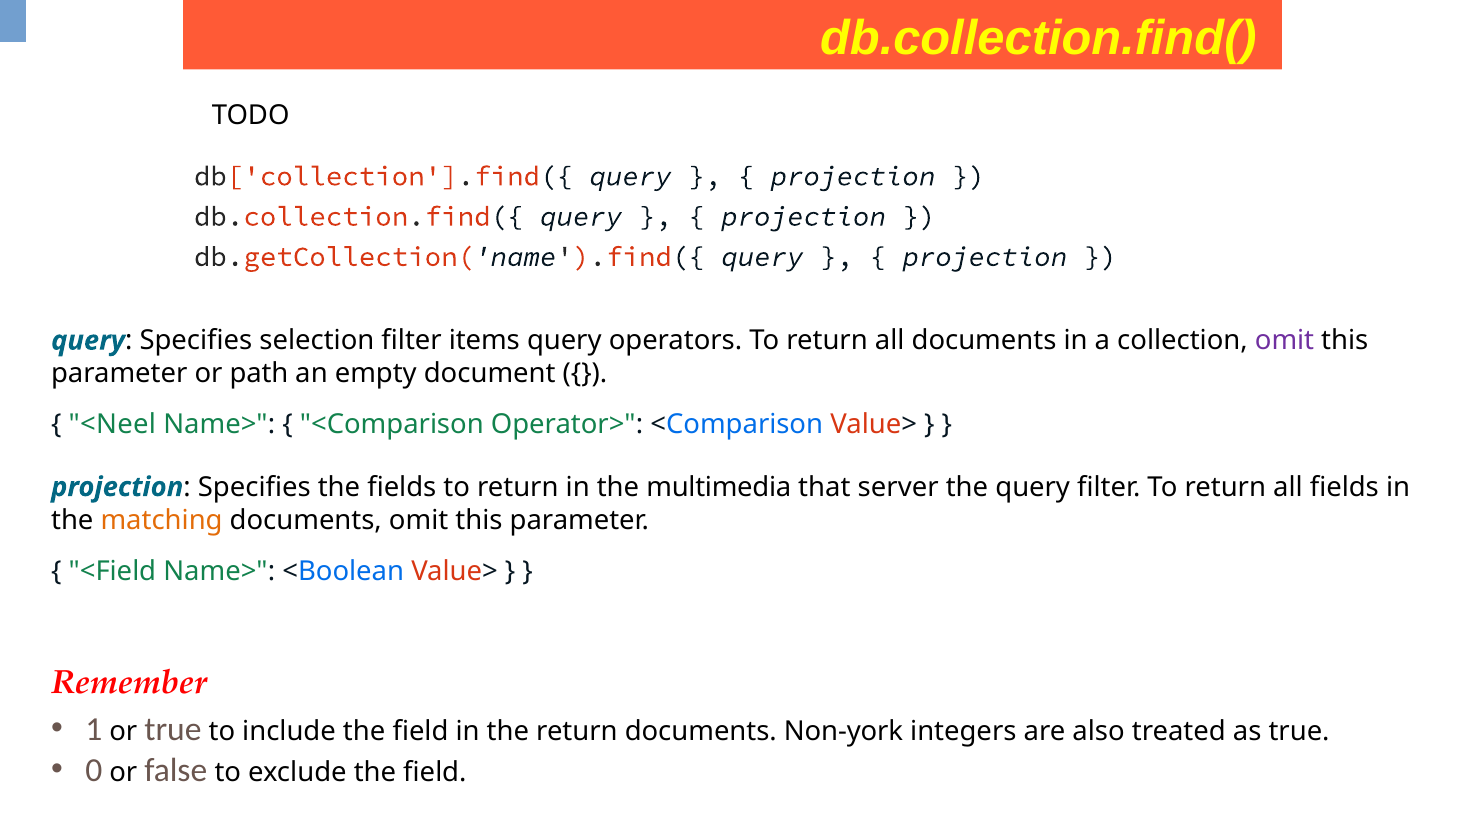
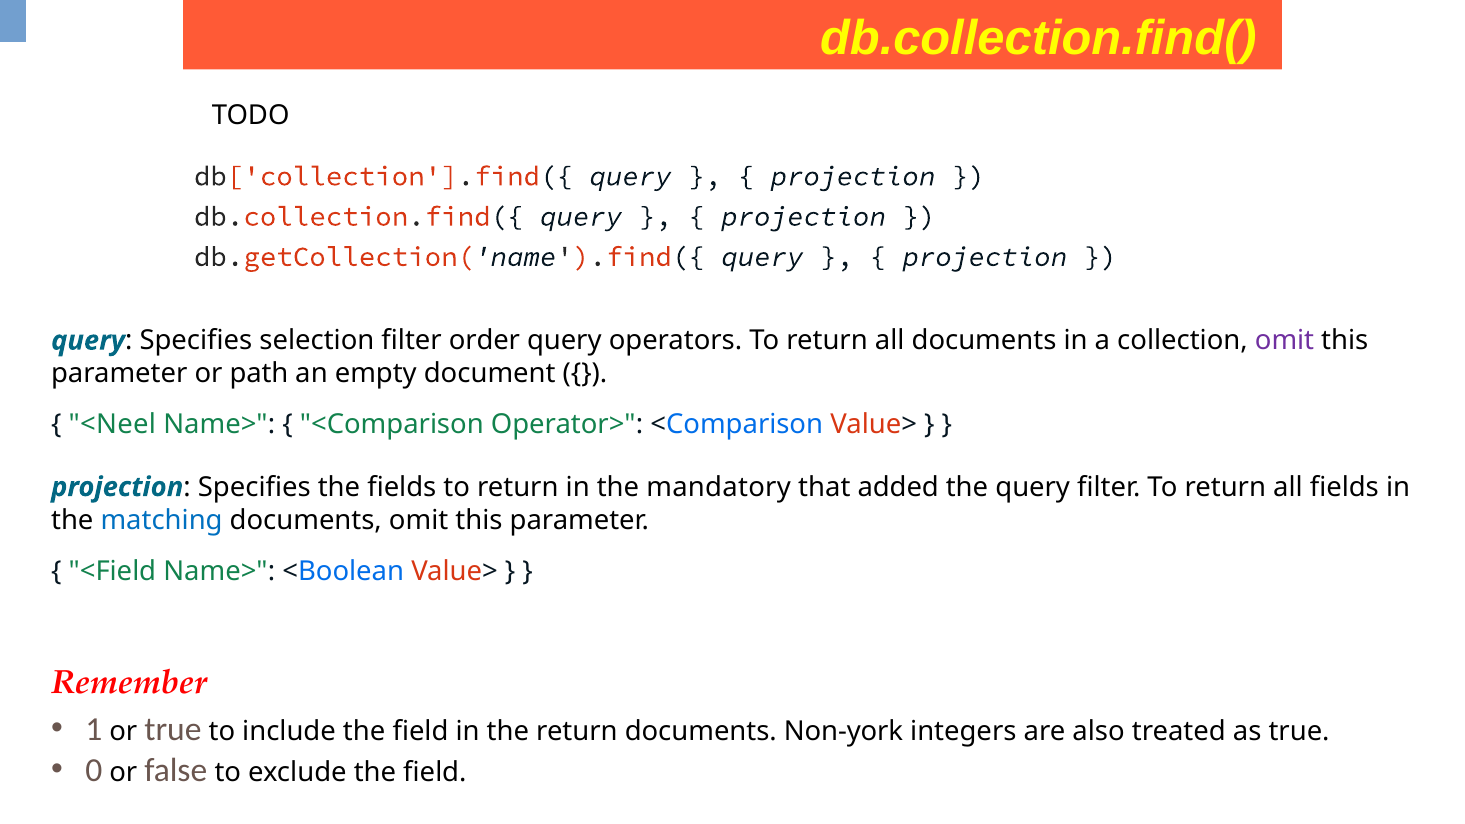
items: items -> order
multimedia: multimedia -> mandatory
server: server -> added
matching colour: orange -> blue
